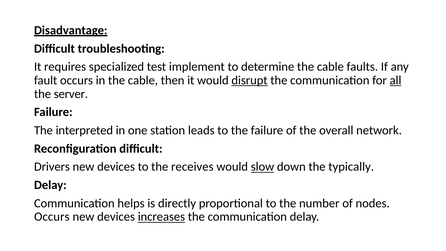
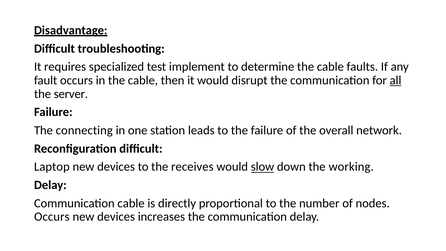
disrupt underline: present -> none
interpreted: interpreted -> connecting
Drivers: Drivers -> Laptop
typically: typically -> working
Communication helps: helps -> cable
increases underline: present -> none
